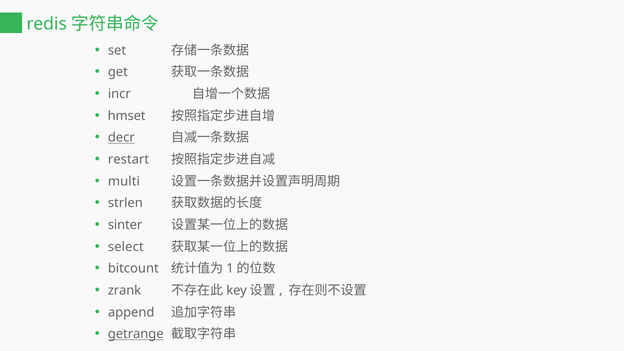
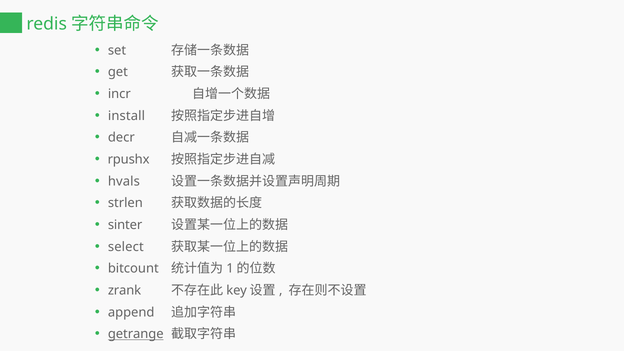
hmset: hmset -> install
decr underline: present -> none
restart: restart -> rpushx
multi: multi -> hvals
